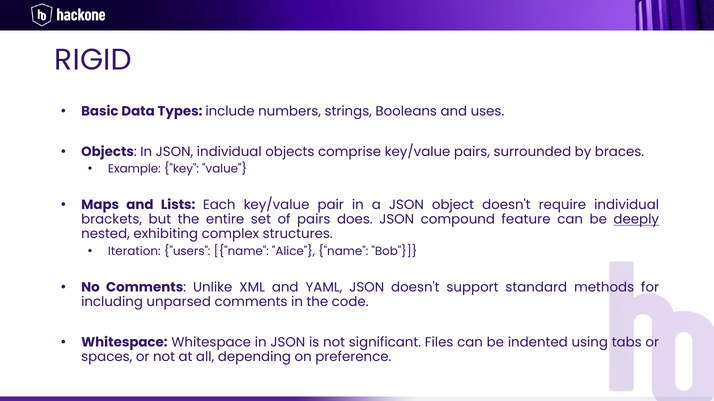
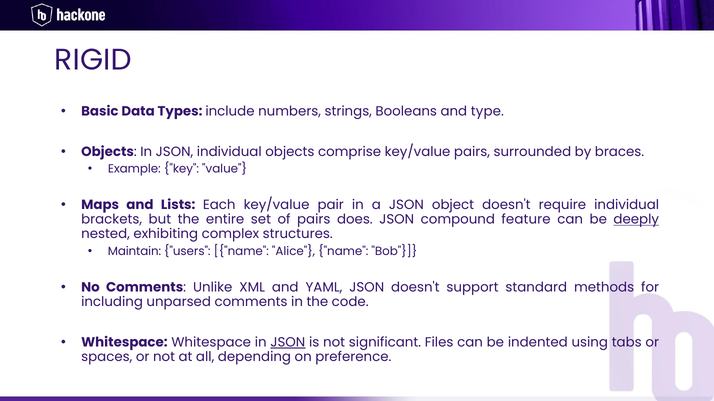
uses: uses -> type
Iteration: Iteration -> Maintain
JSON at (288, 343) underline: none -> present
